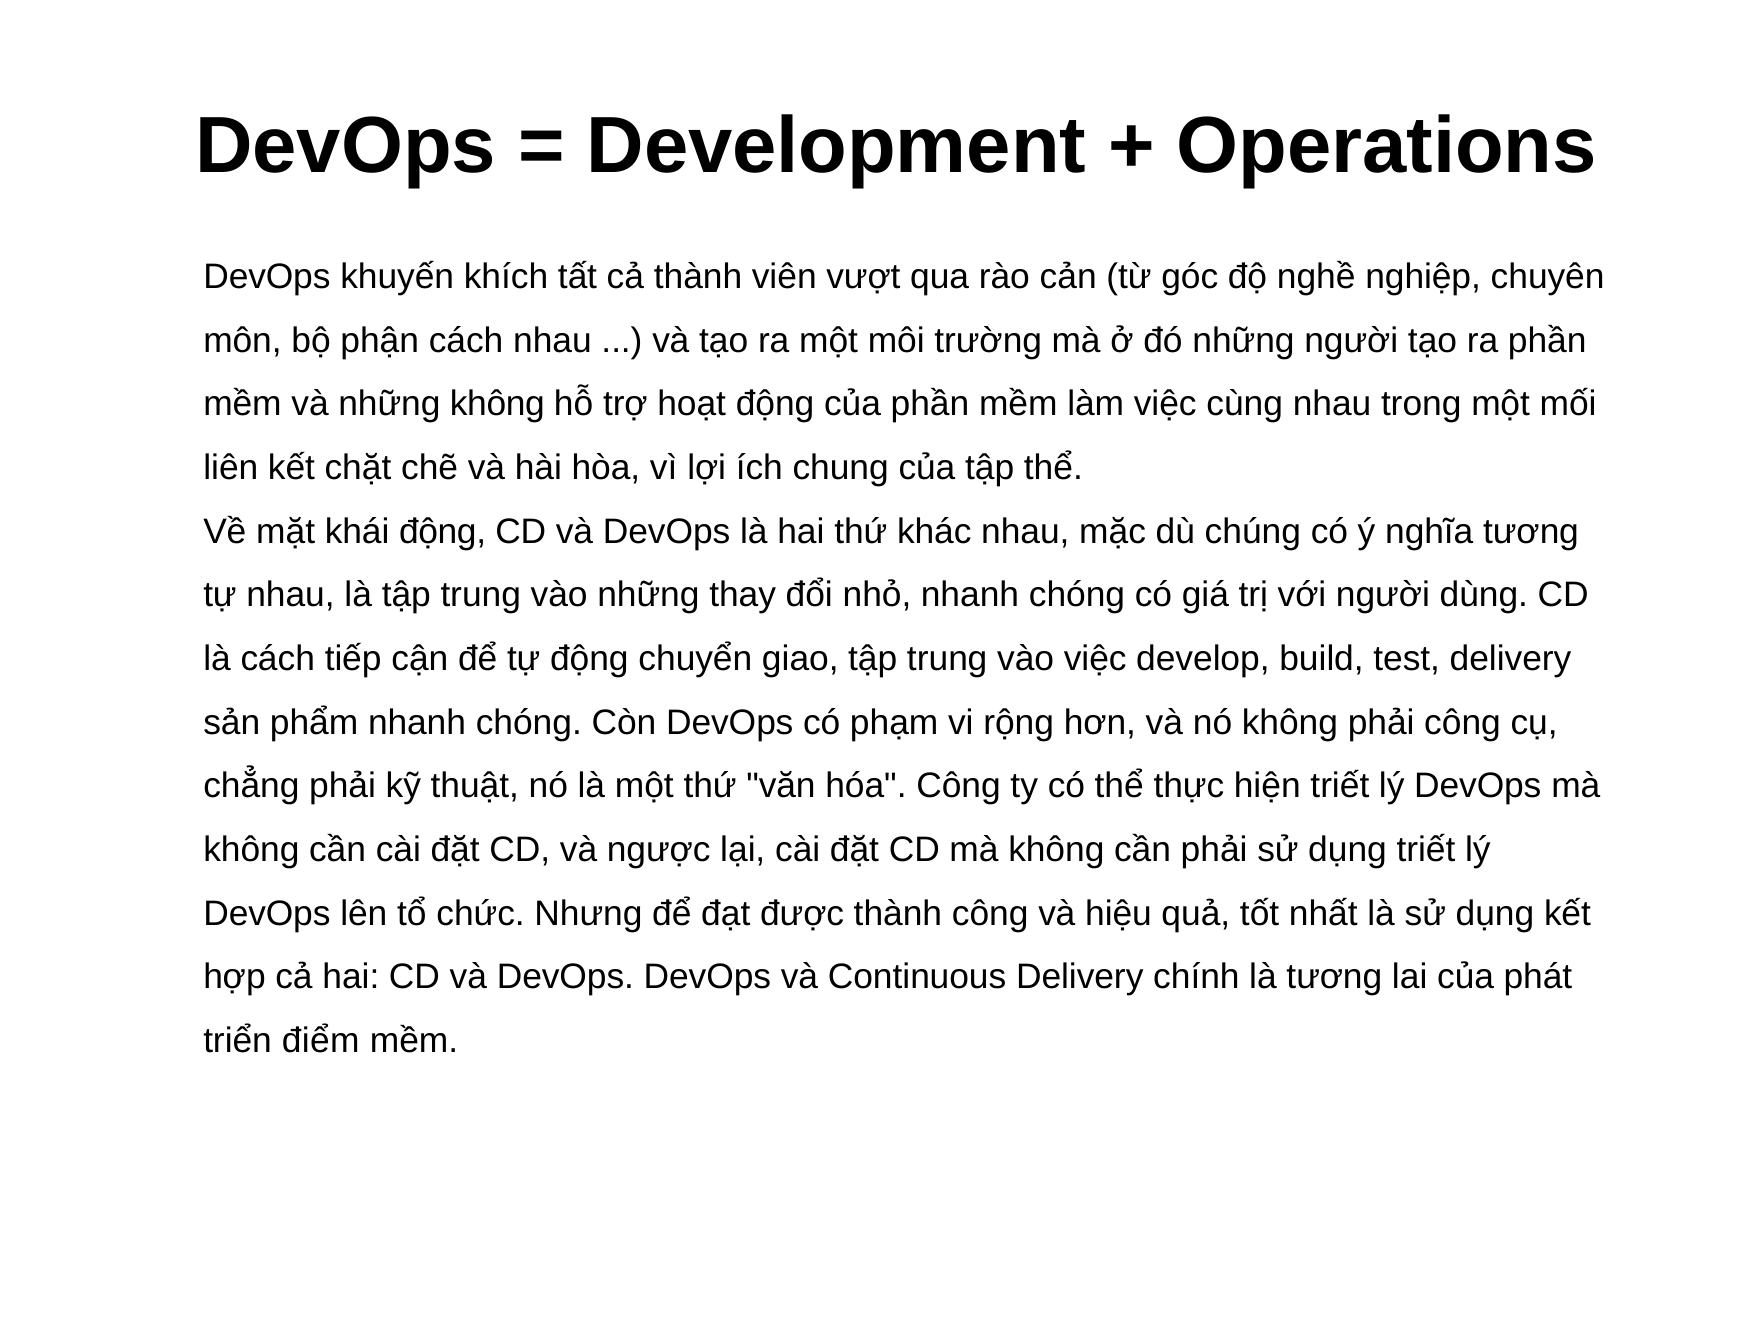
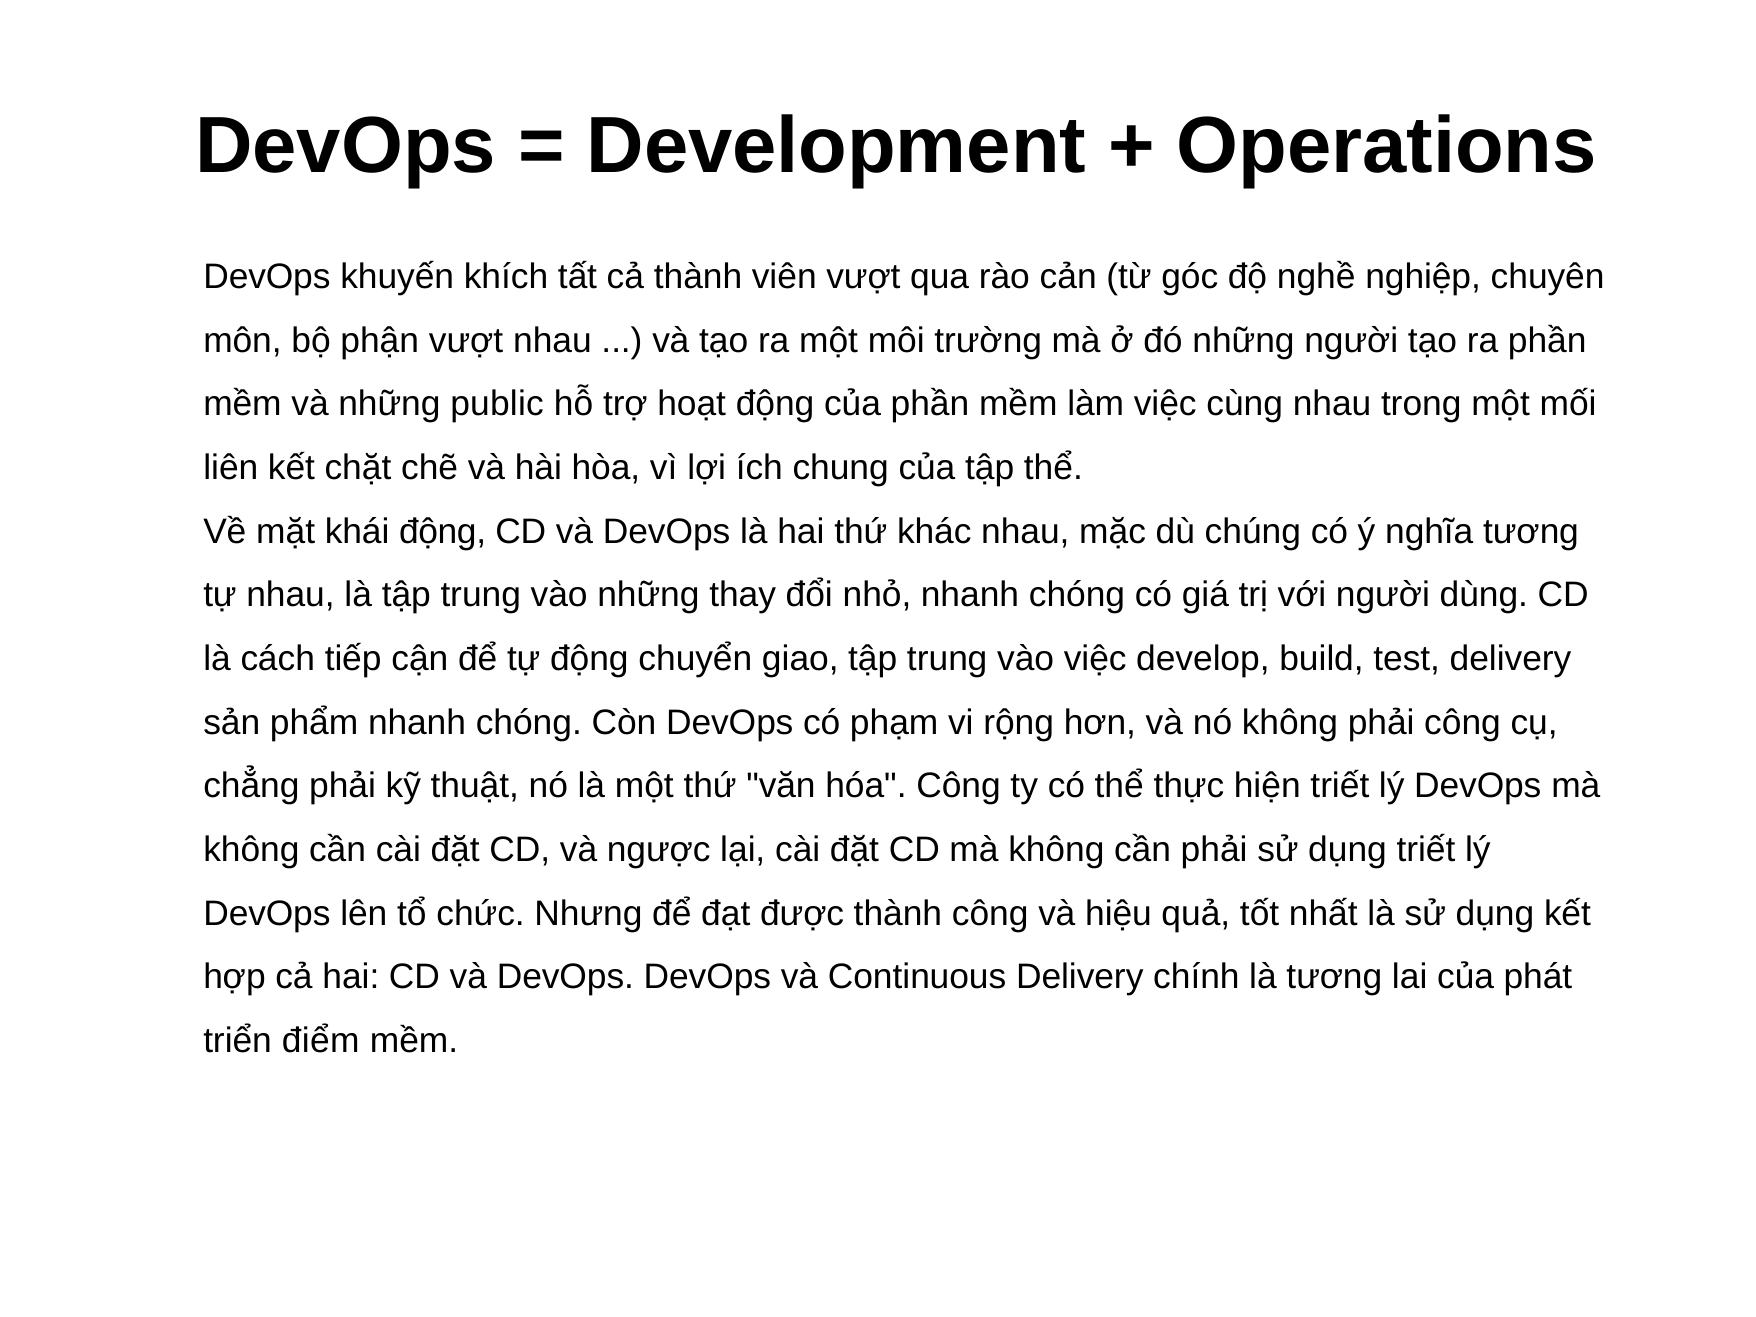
phận cách: cách -> vượt
những không: không -> public
